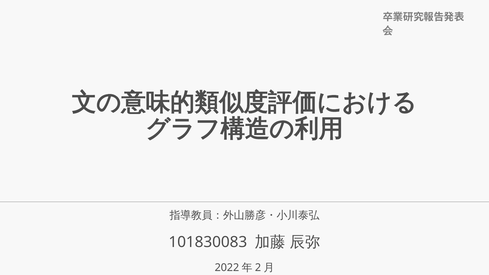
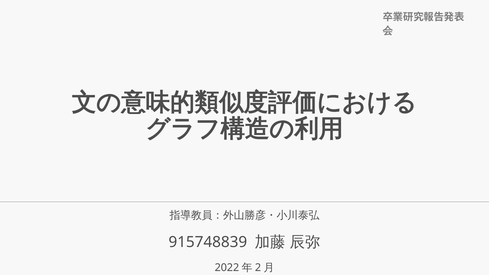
101830083: 101830083 -> 915748839
